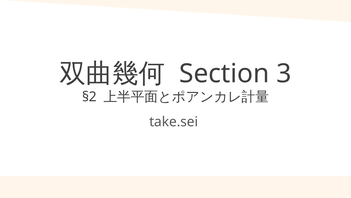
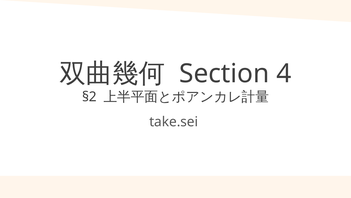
3: 3 -> 4
